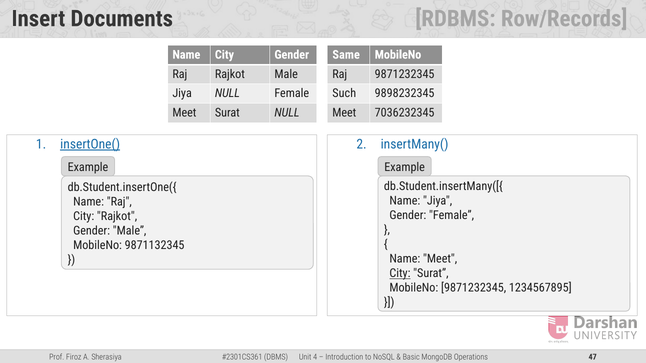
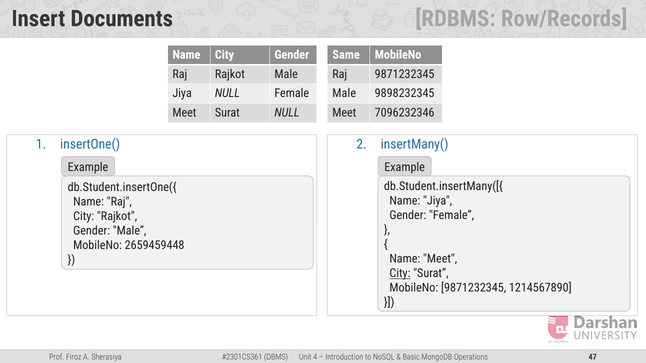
Such at (344, 93): Such -> Male
7036232345: 7036232345 -> 7096232346
insertOne( underline: present -> none
9871132345: 9871132345 -> 2659459448
1234567895: 1234567895 -> 1214567890
